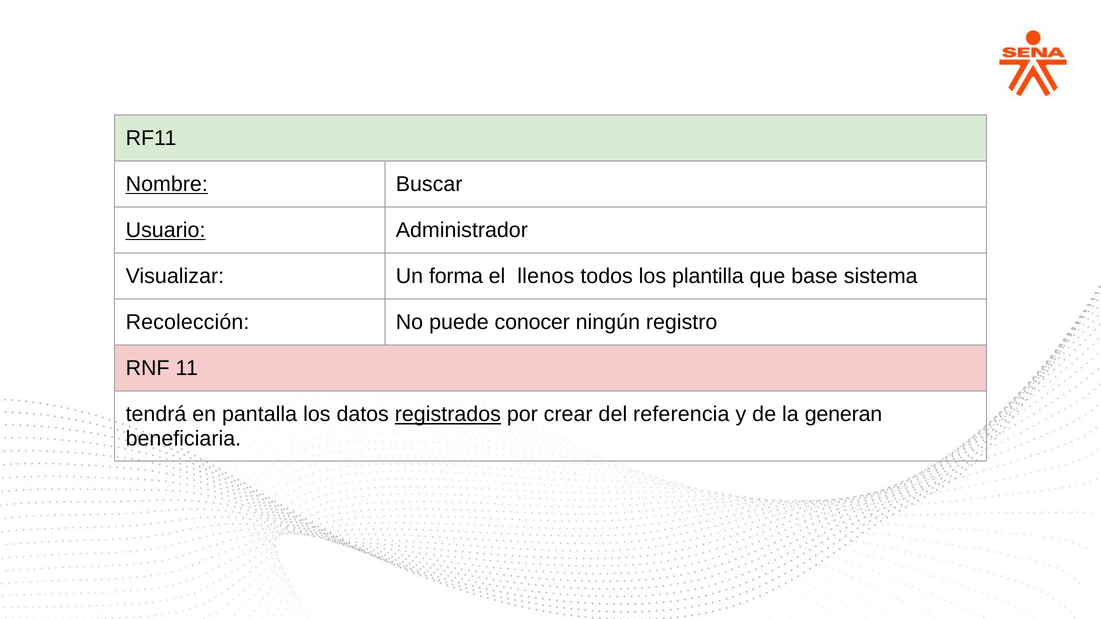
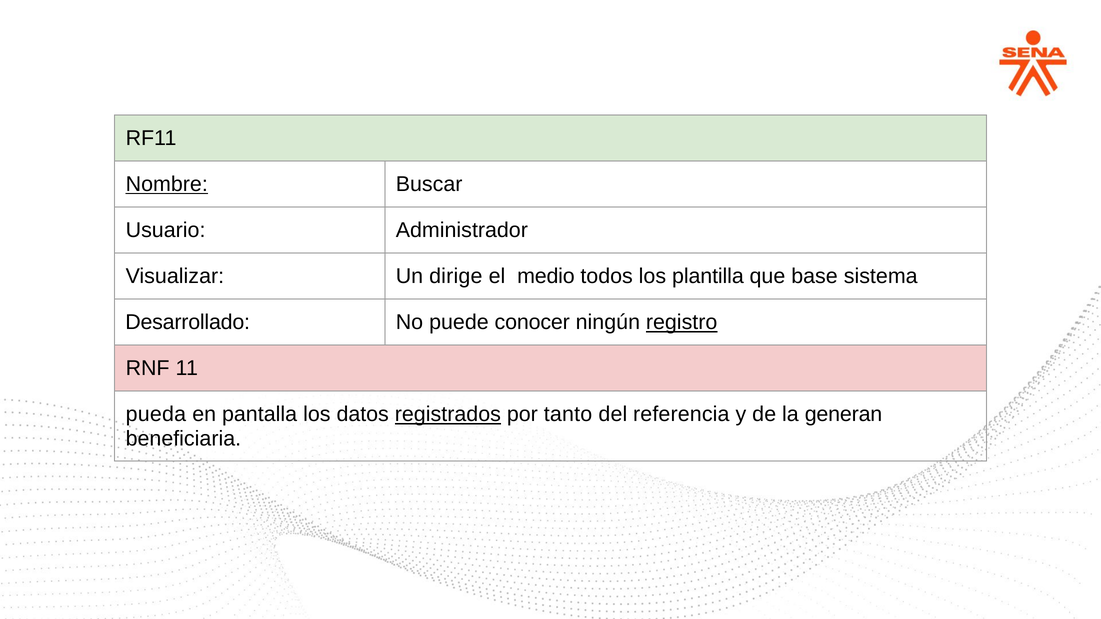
Usuario underline: present -> none
forma: forma -> dirige
llenos: llenos -> medio
Recolección: Recolección -> Desarrollado
registro underline: none -> present
tendrá: tendrá -> pueda
crear: crear -> tanto
